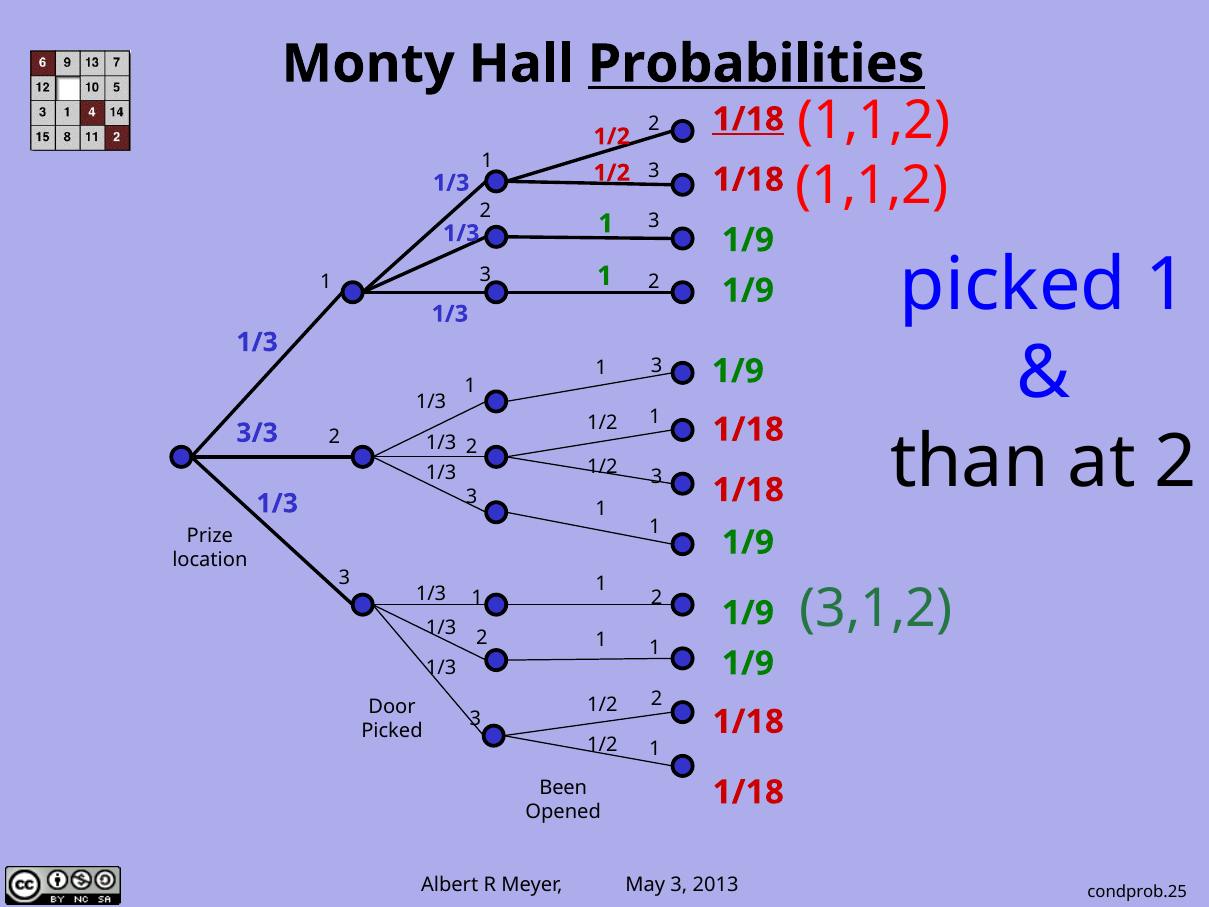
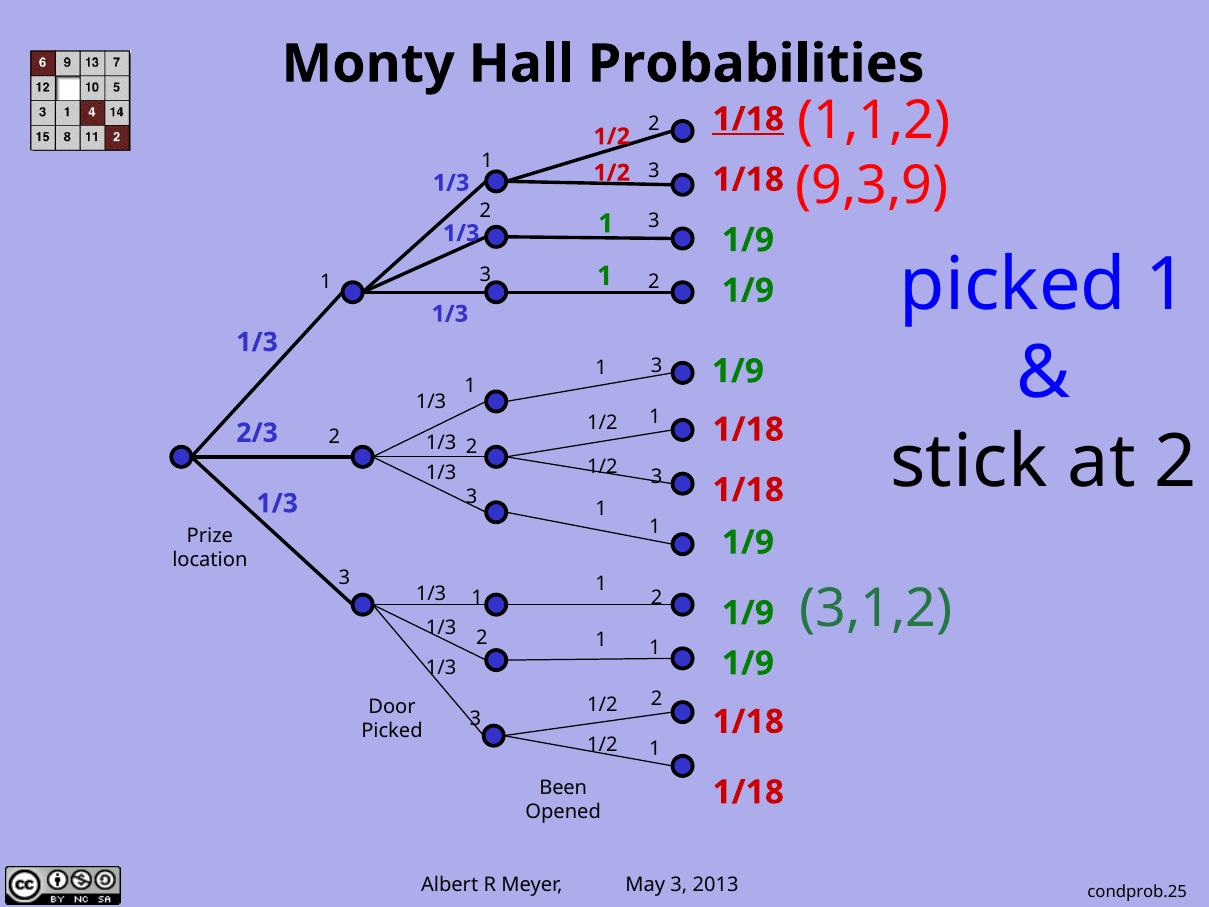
Probabilities underline: present -> none
1,1,2 at (872, 186): 1,1,2 -> 9,3,9
3/3: 3/3 -> 2/3
than: than -> stick
